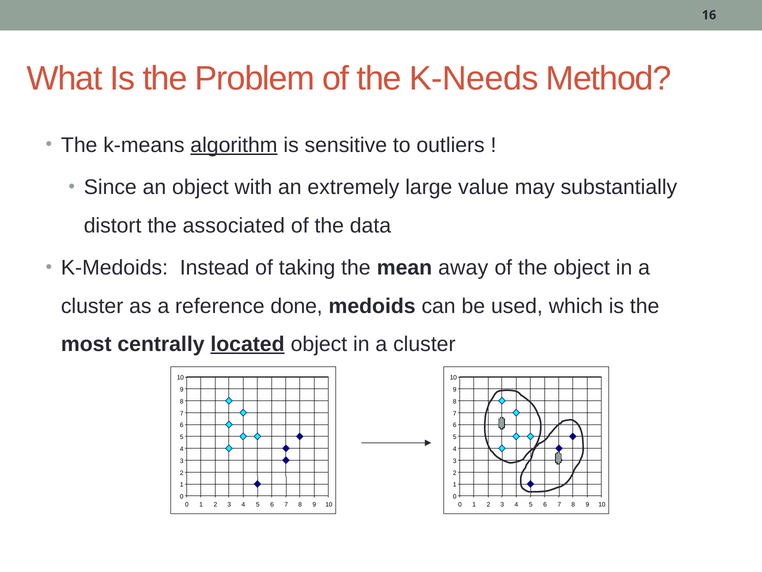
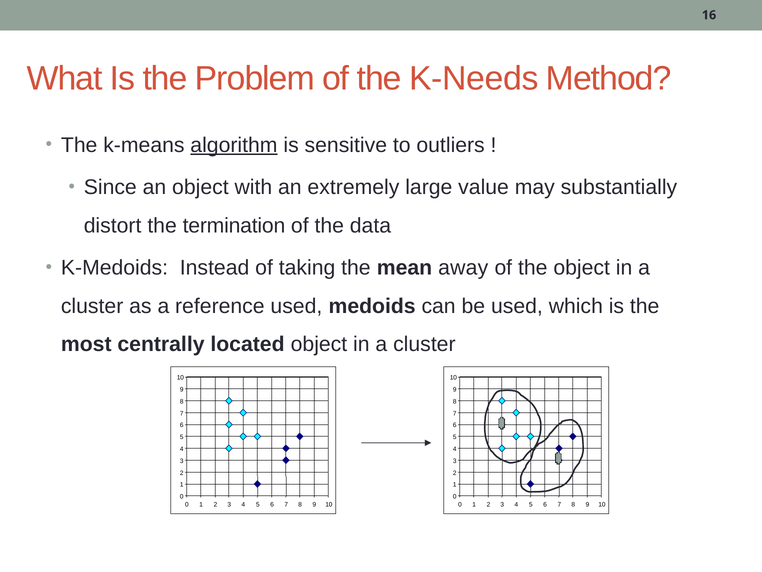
associated: associated -> termination
reference done: done -> used
located underline: present -> none
